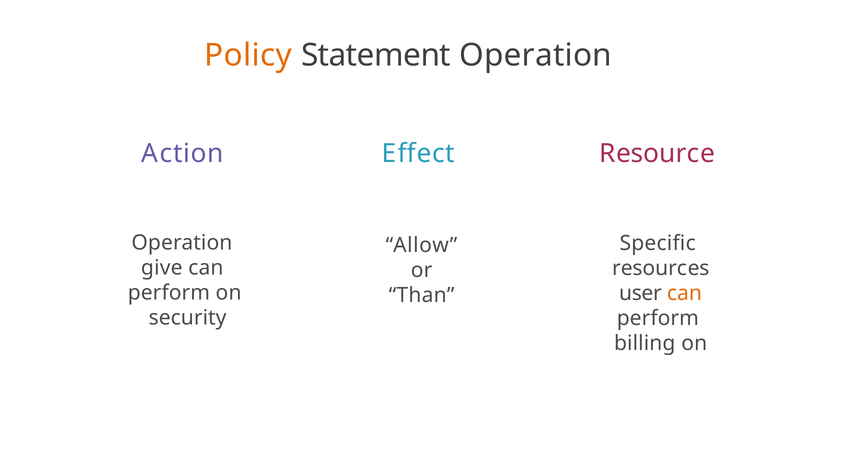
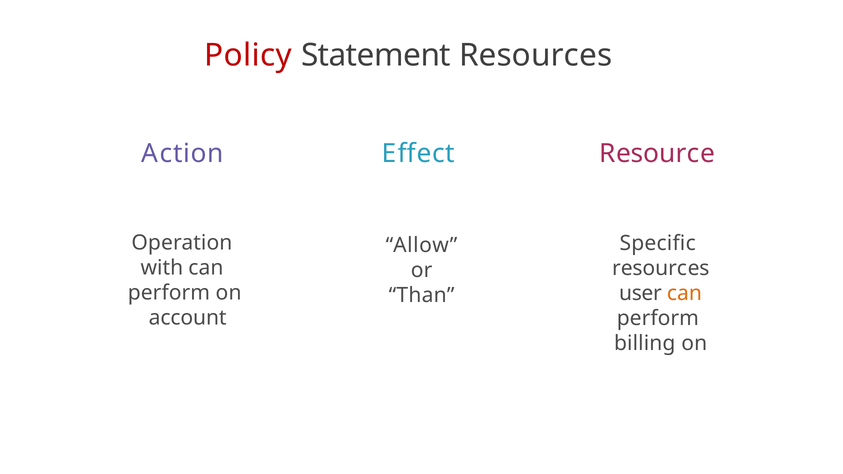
Policy colour: orange -> red
Statement Operation: Operation -> Resources
give: give -> with
security: security -> account
